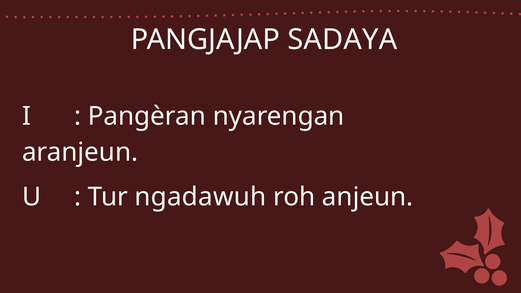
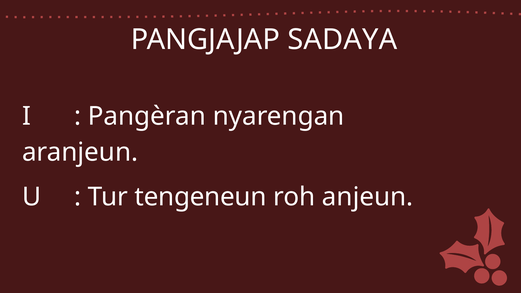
ngadawuh: ngadawuh -> tengeneun
